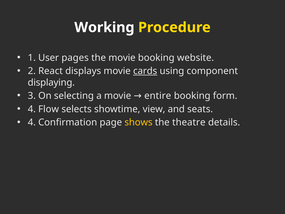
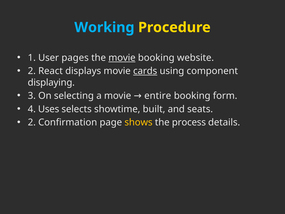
Working colour: white -> light blue
movie at (122, 58) underline: none -> present
Flow: Flow -> Uses
view: view -> built
4 at (32, 122): 4 -> 2
theatre: theatre -> process
